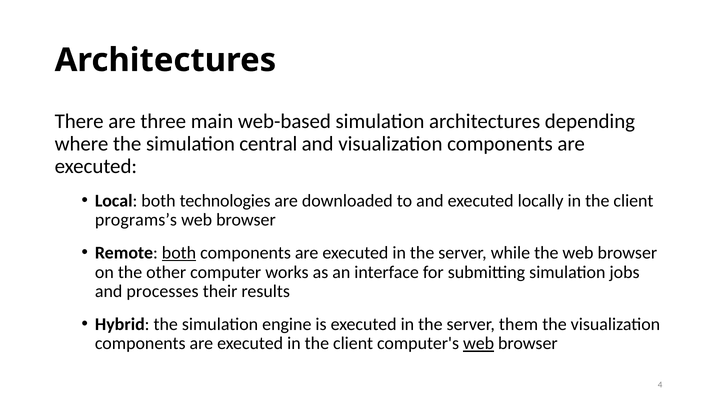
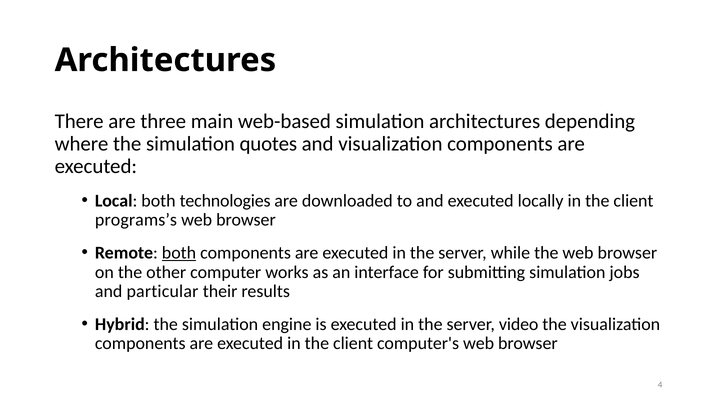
central: central -> quotes
processes: processes -> particular
them: them -> video
web at (479, 344) underline: present -> none
